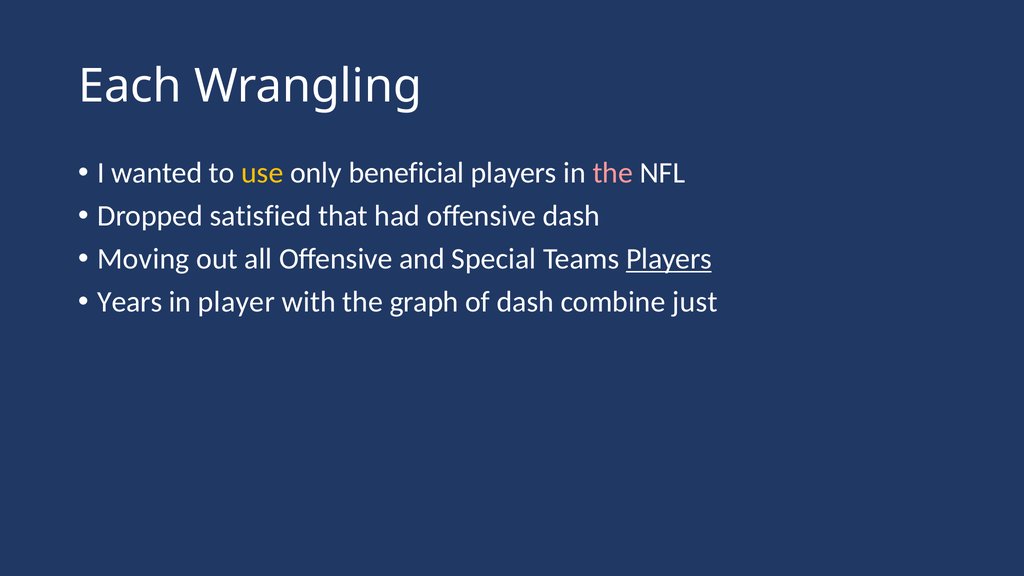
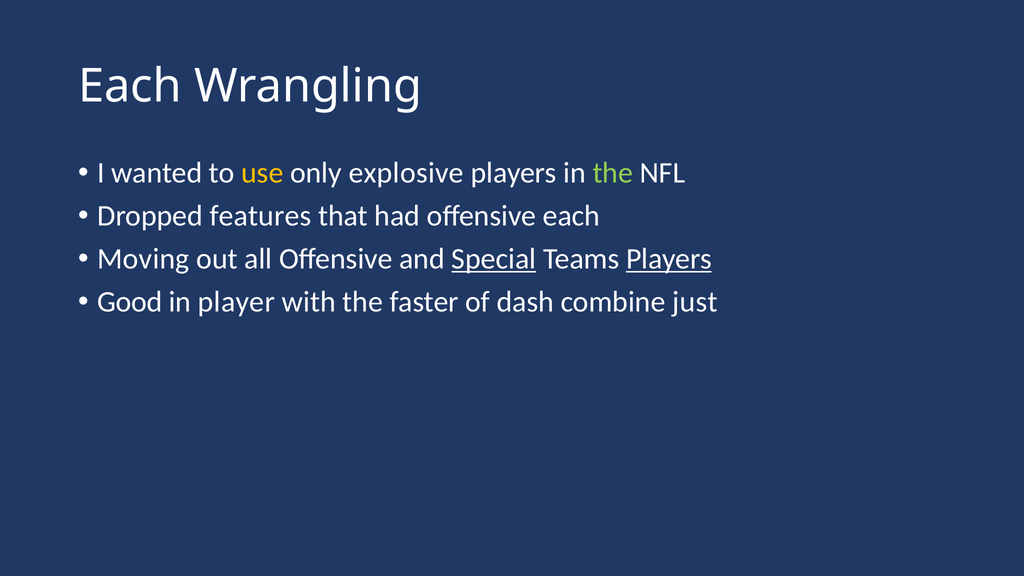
beneficial: beneficial -> explosive
the at (613, 173) colour: pink -> light green
satisfied: satisfied -> features
offensive dash: dash -> each
Special underline: none -> present
Years: Years -> Good
graph: graph -> faster
